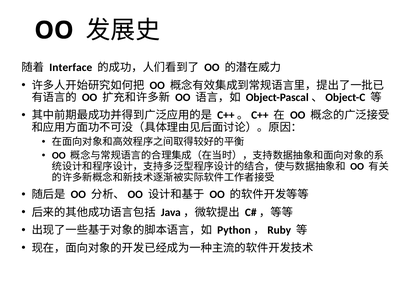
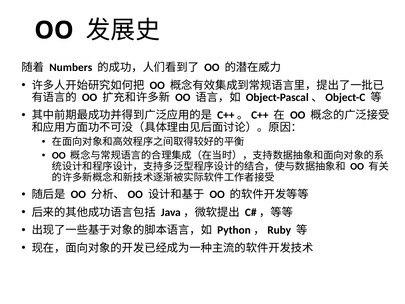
Interface: Interface -> Numbers
